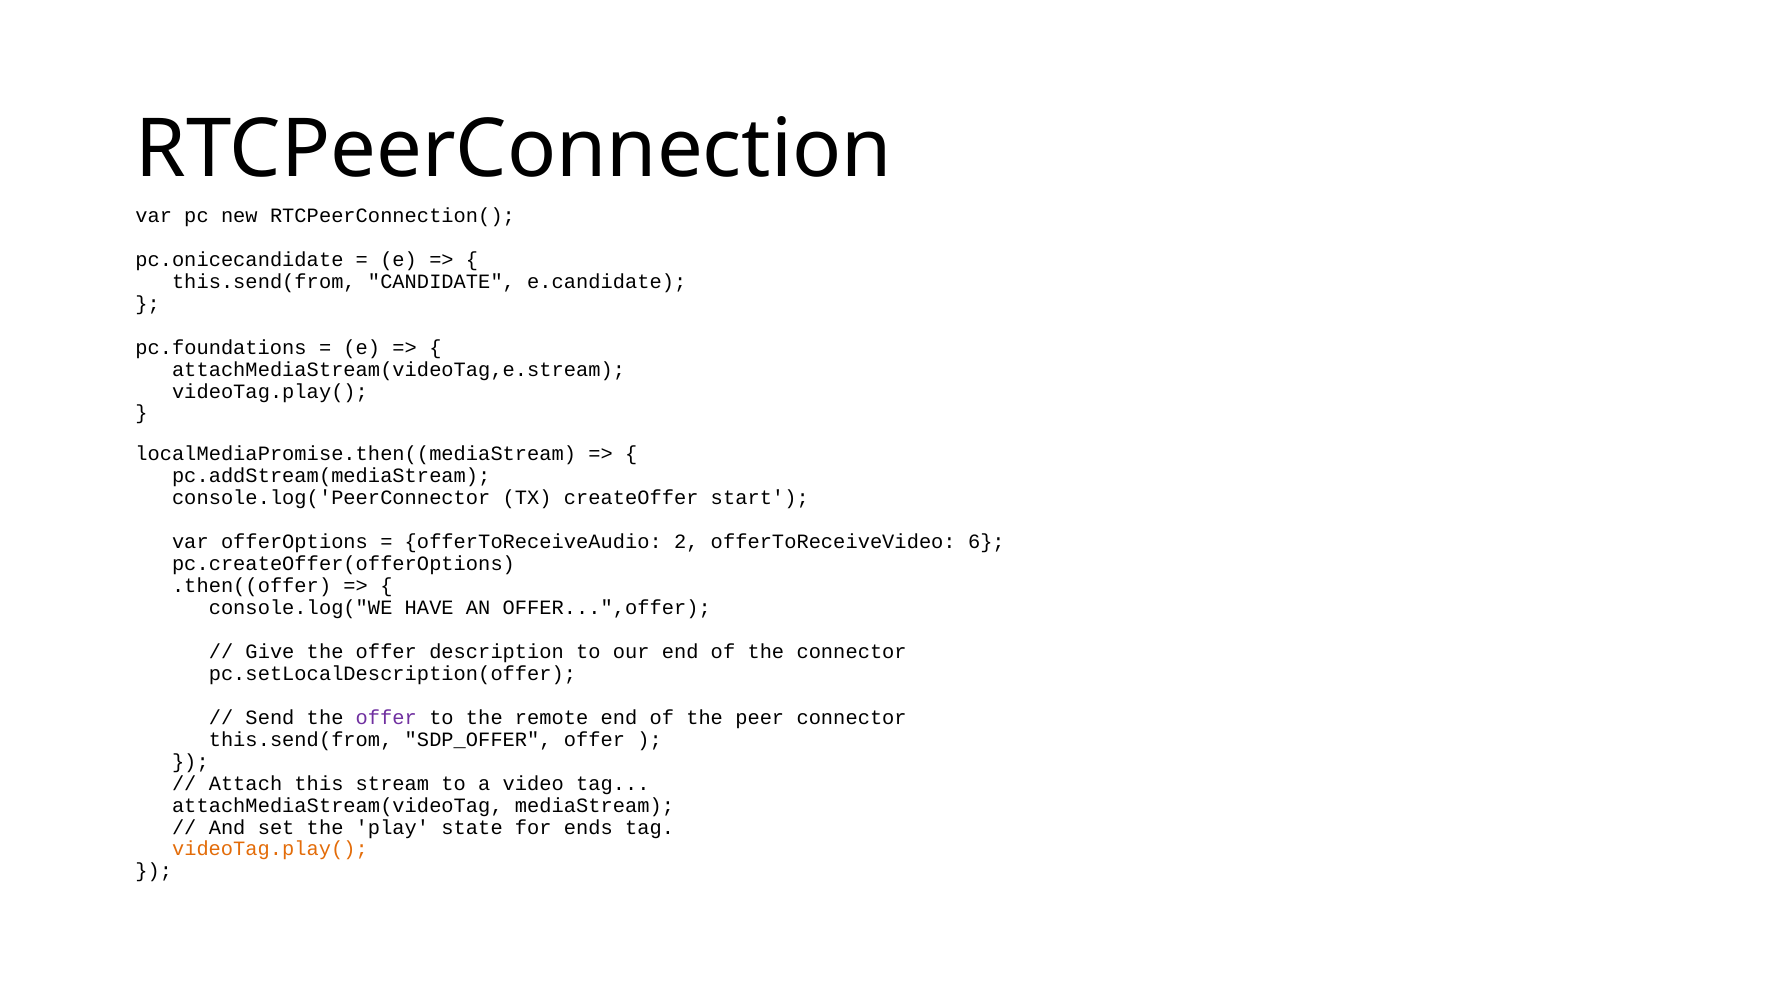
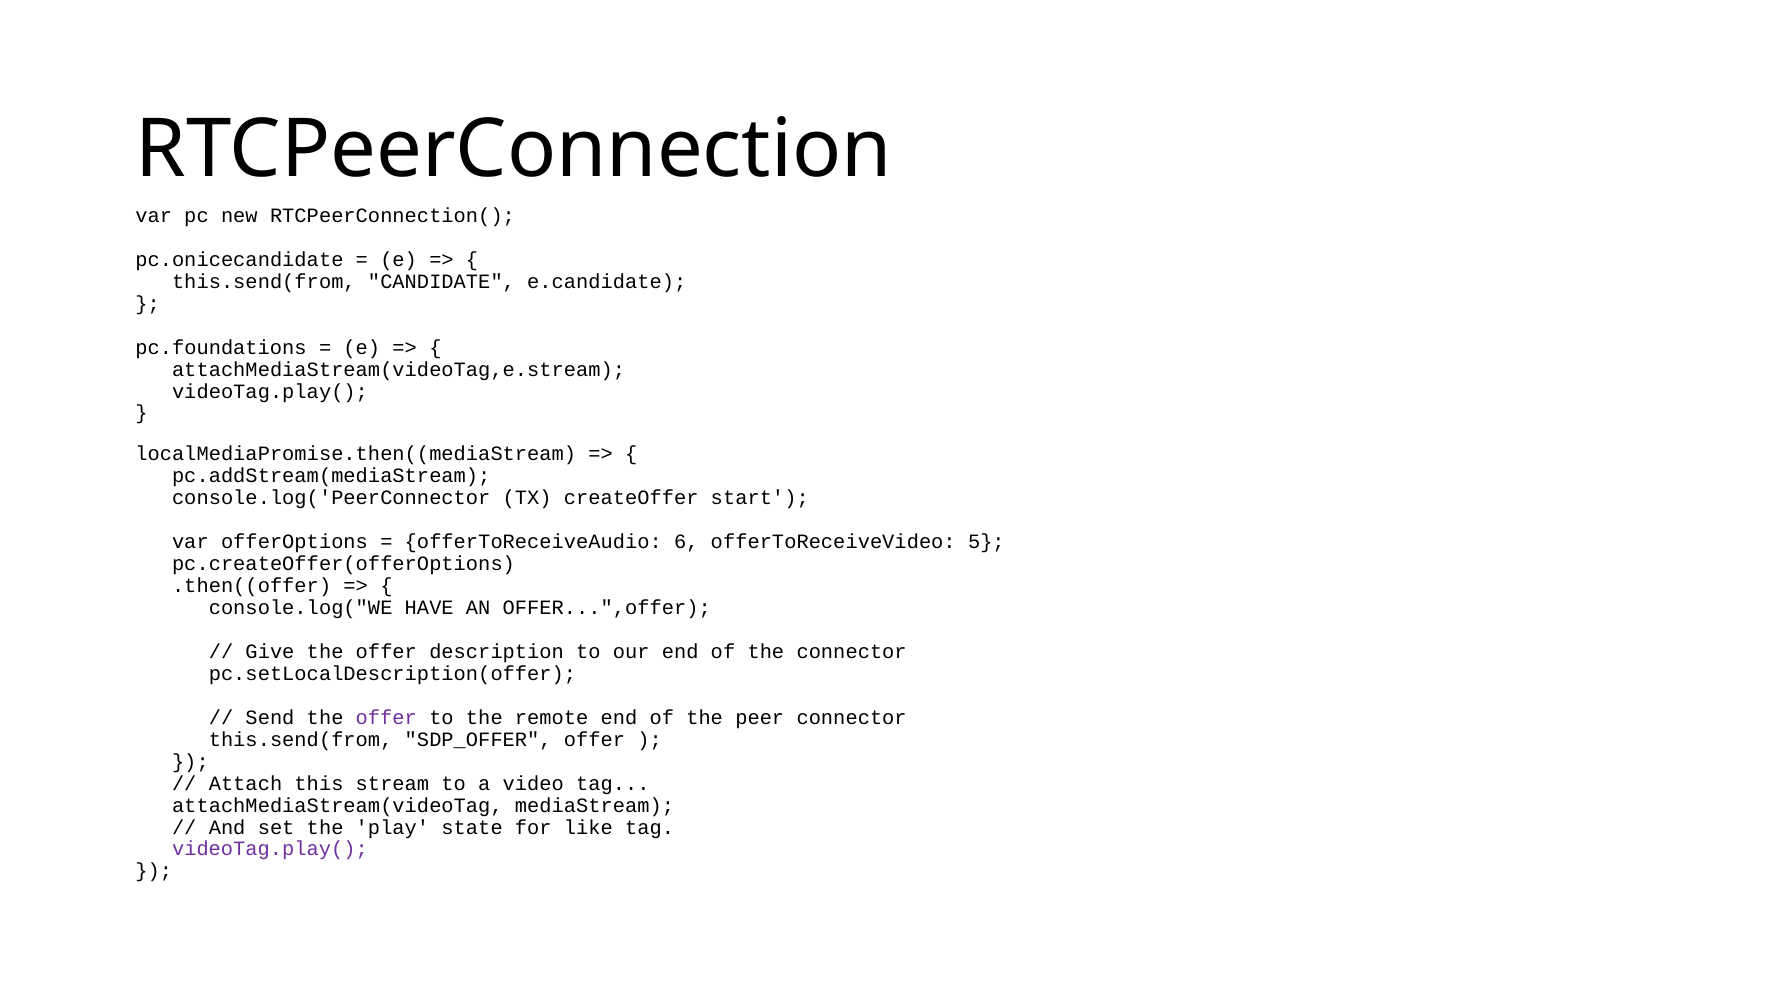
2: 2 -> 6
6: 6 -> 5
ends: ends -> like
videoTag.play( at (270, 849) colour: orange -> purple
